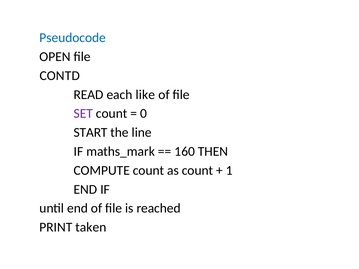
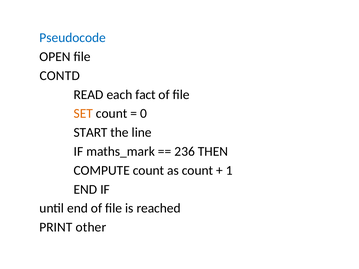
like: like -> fact
SET colour: purple -> orange
160: 160 -> 236
taken: taken -> other
